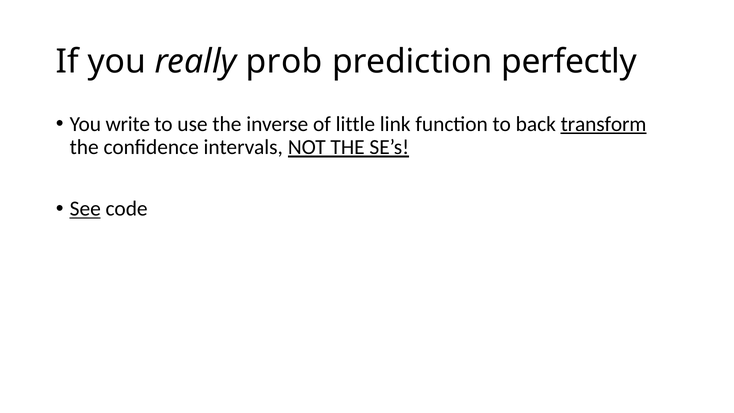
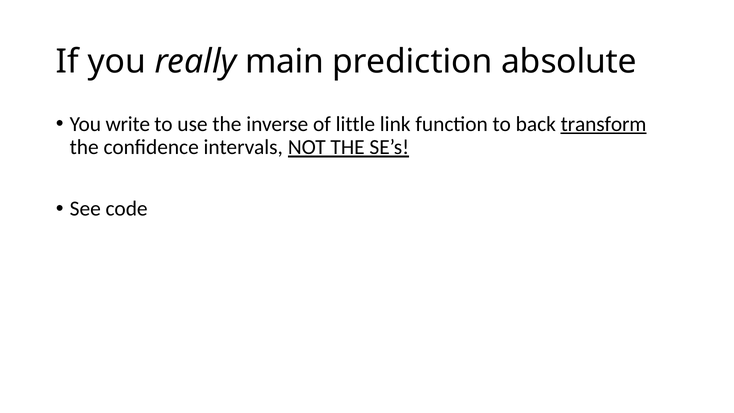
prob: prob -> main
perfectly: perfectly -> absolute
See underline: present -> none
